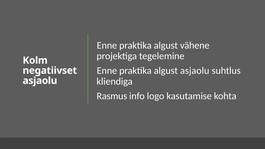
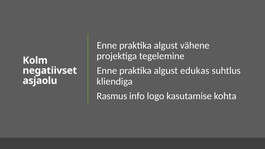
algust asjaolu: asjaolu -> edukas
